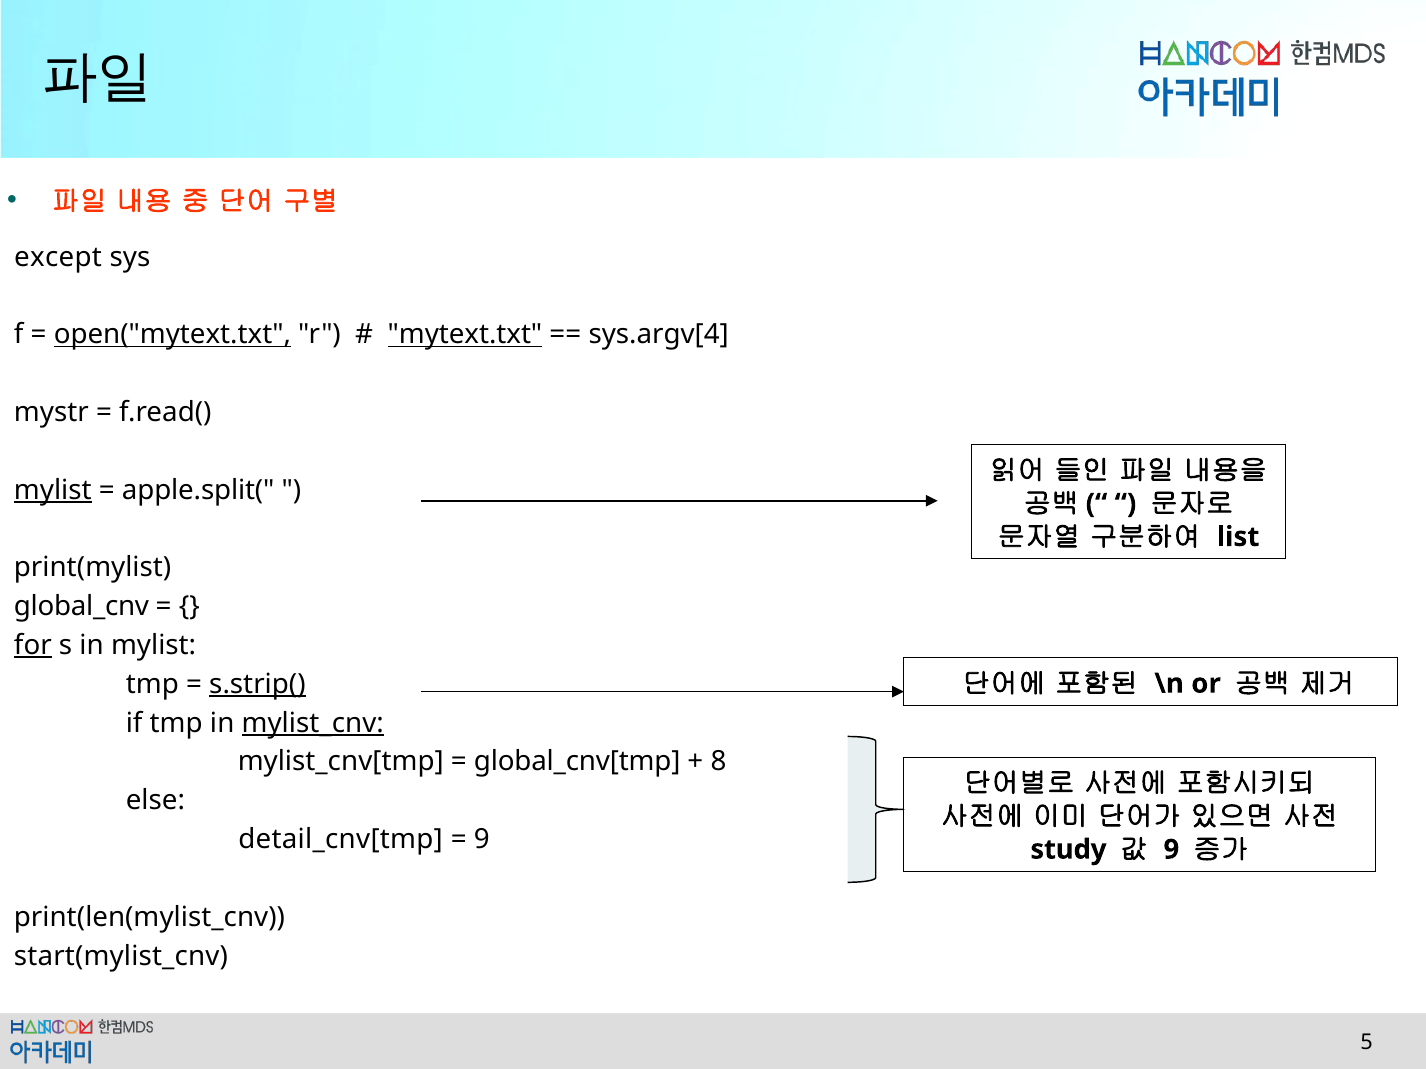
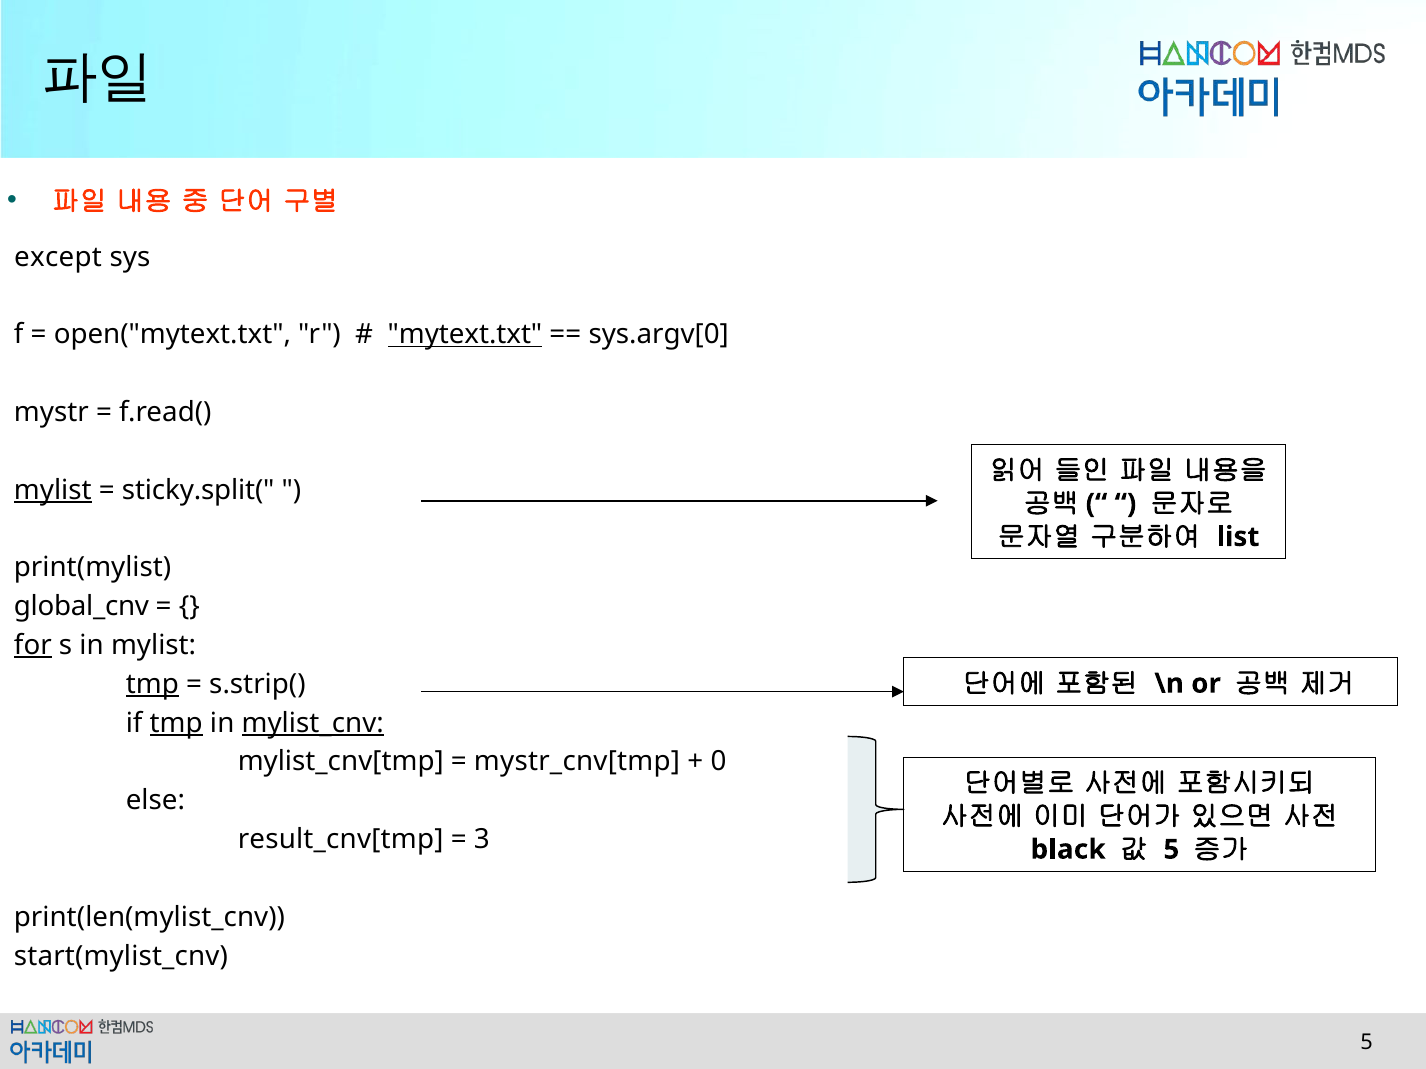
open("mytext.txt underline: present -> none
sys.argv[4: sys.argv[4 -> sys.argv[0
apple.split(: apple.split( -> sticky.split(
tmp at (152, 684) underline: none -> present
s.strip( underline: present -> none
tmp at (176, 723) underline: none -> present
global_cnv[tmp: global_cnv[tmp -> mystr_cnv[tmp
8: 8 -> 0
detail_cnv[tmp: detail_cnv[tmp -> result_cnv[tmp
9 at (482, 840): 9 -> 3
study: study -> black
9 at (1171, 850): 9 -> 5
